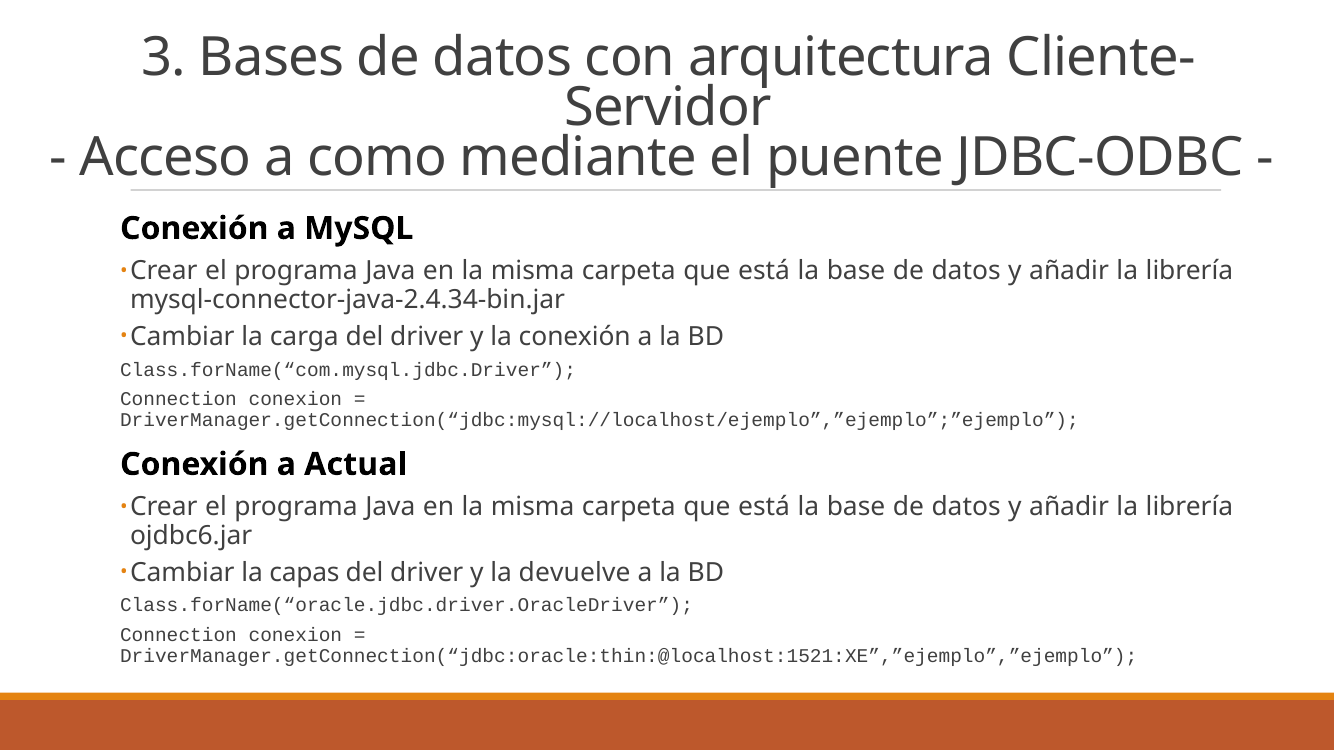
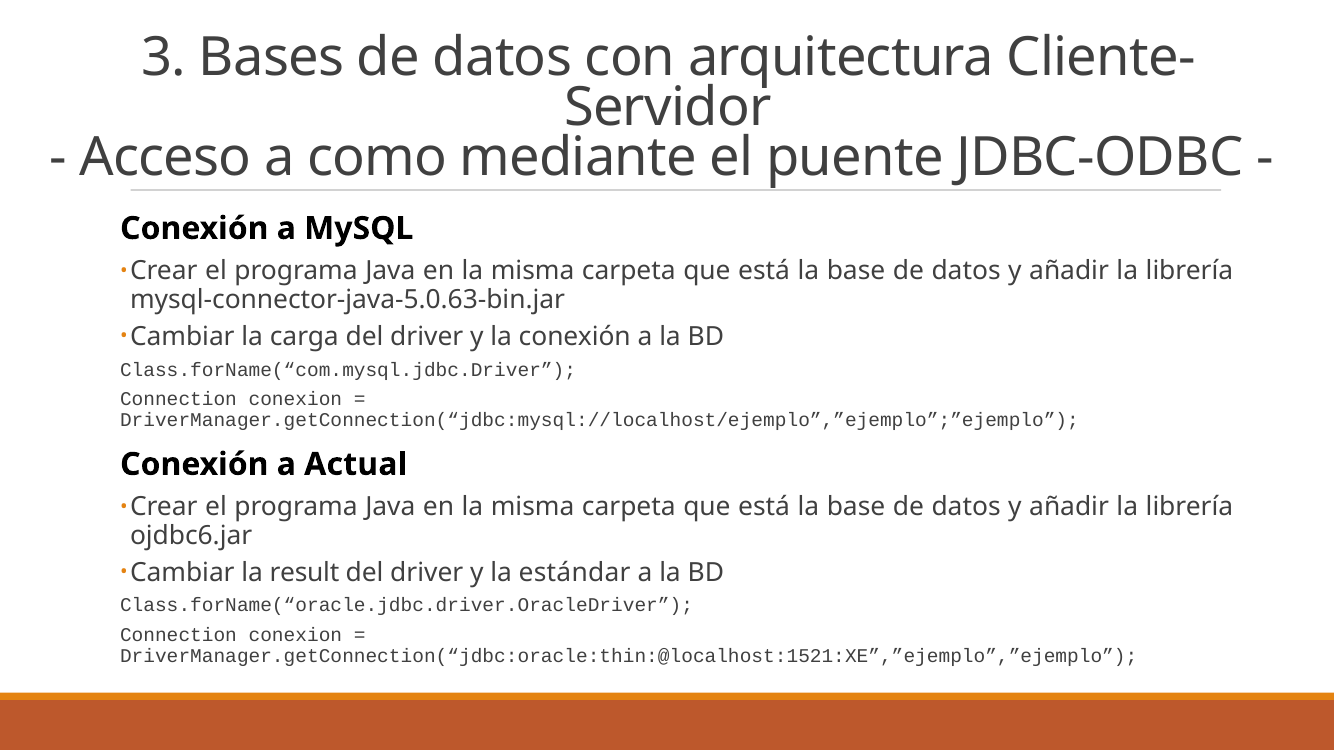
mysql-connector-java-2.4.34-bin.jar: mysql-connector-java-2.4.34-bin.jar -> mysql-connector-java-5.0.63-bin.jar
capas: capas -> result
devuelve: devuelve -> estándar
